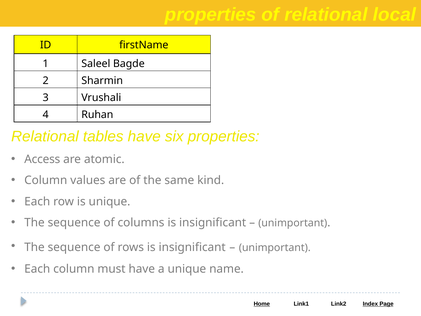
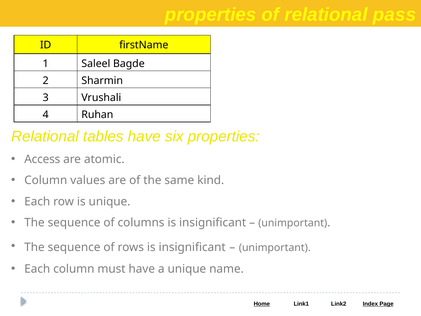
local: local -> pass
